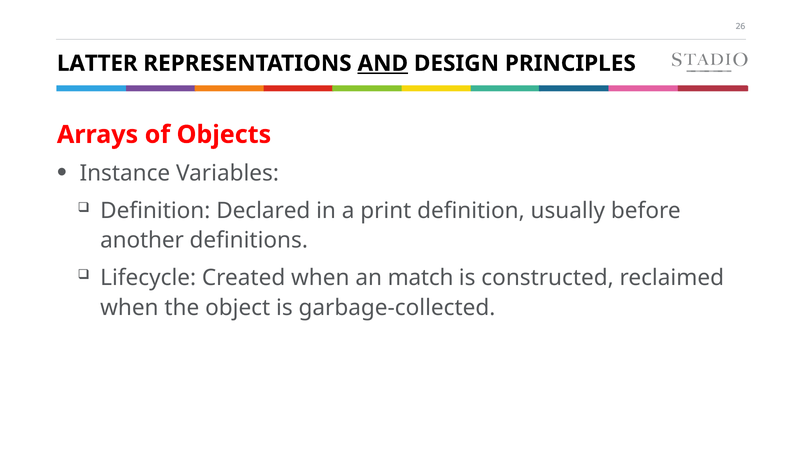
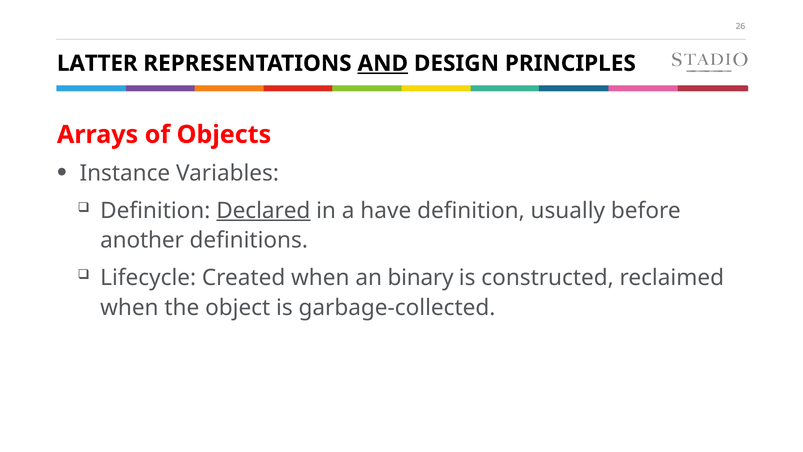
Declared underline: none -> present
print: print -> have
match: match -> binary
